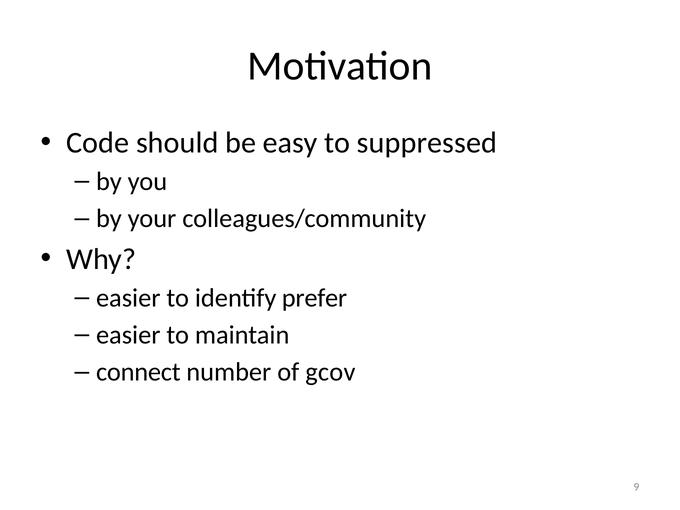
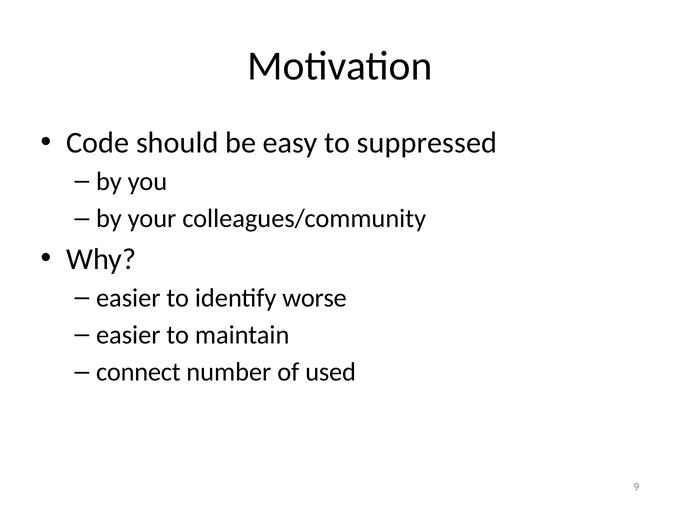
prefer: prefer -> worse
gcov: gcov -> used
